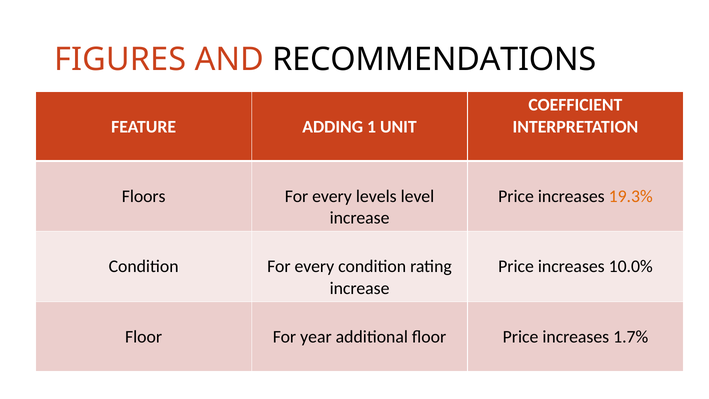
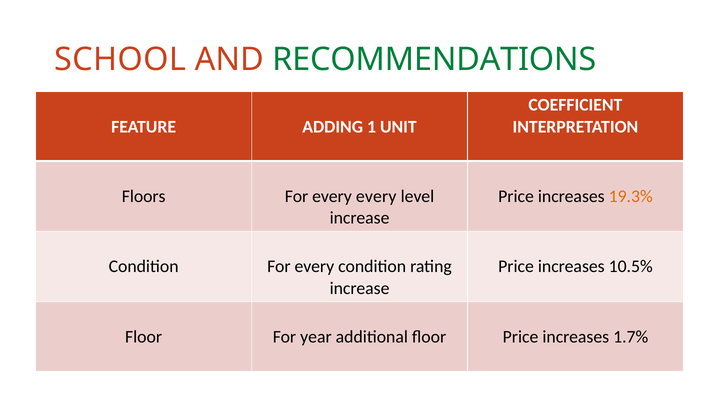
FIGURES: FIGURES -> SCHOOL
RECOMMENDATIONS colour: black -> green
every levels: levels -> every
10.0%: 10.0% -> 10.5%
